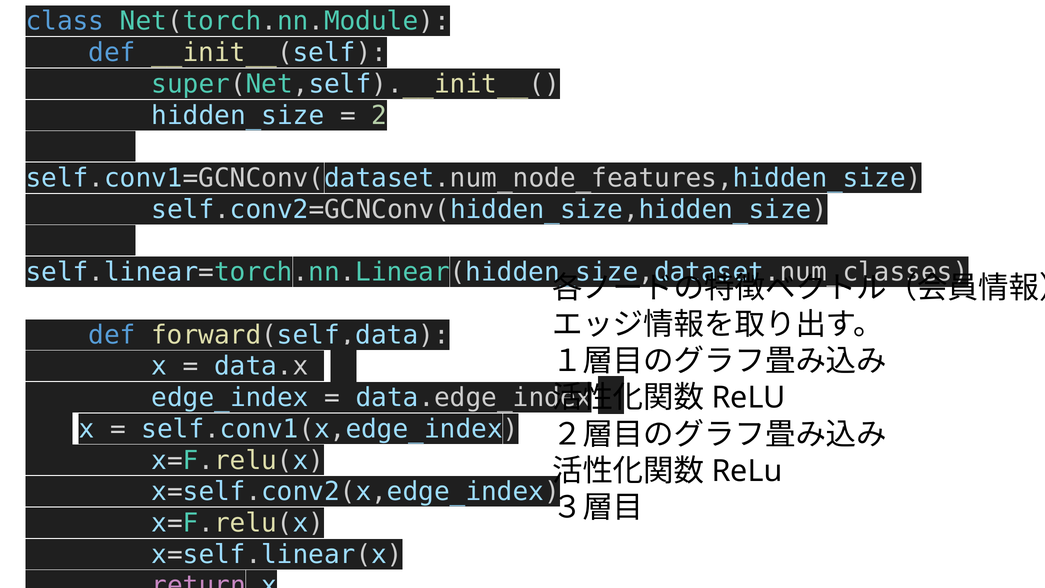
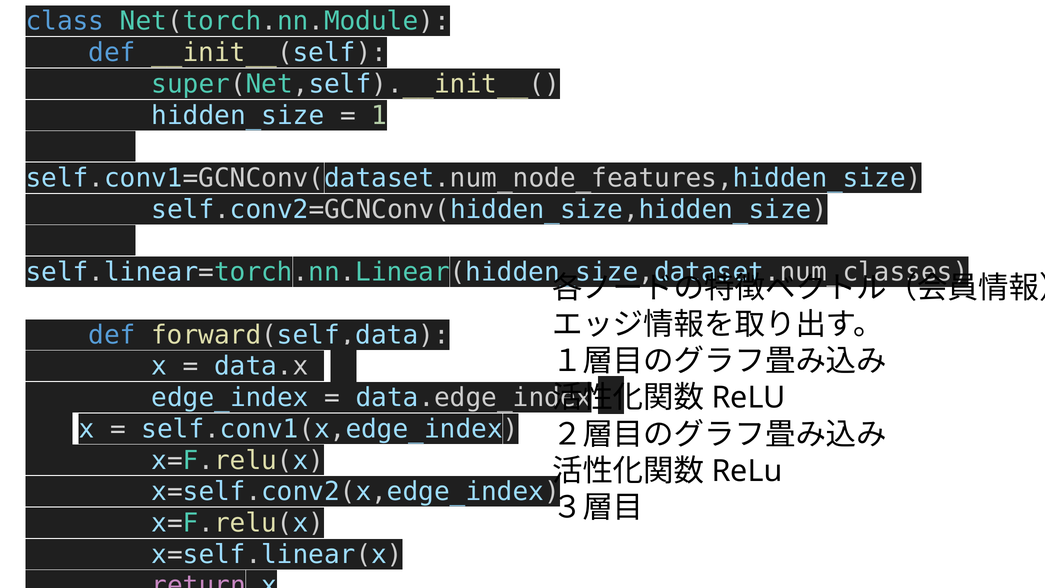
2: 2 -> 1
